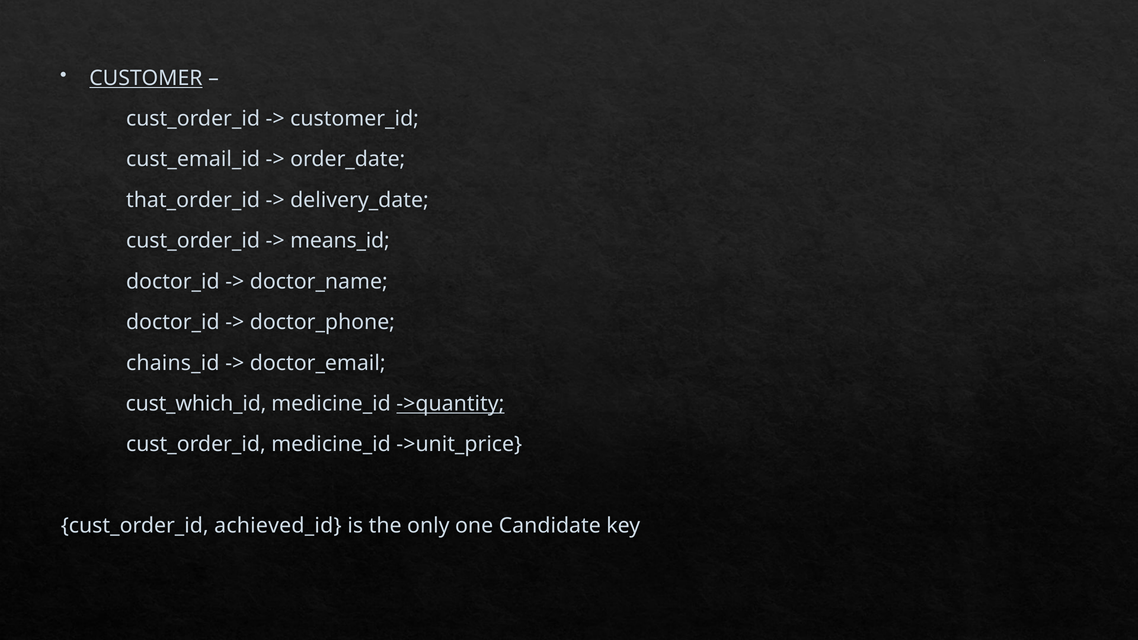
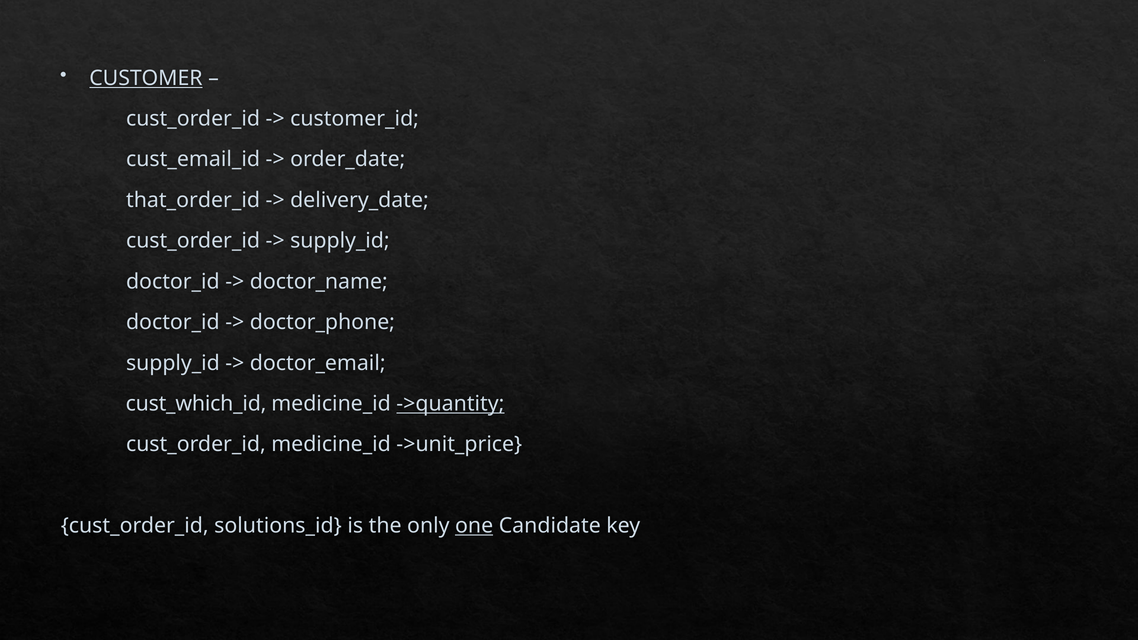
means_id at (340, 241): means_id -> supply_id
chains_id at (173, 363): chains_id -> supply_id
achieved_id: achieved_id -> solutions_id
one underline: none -> present
